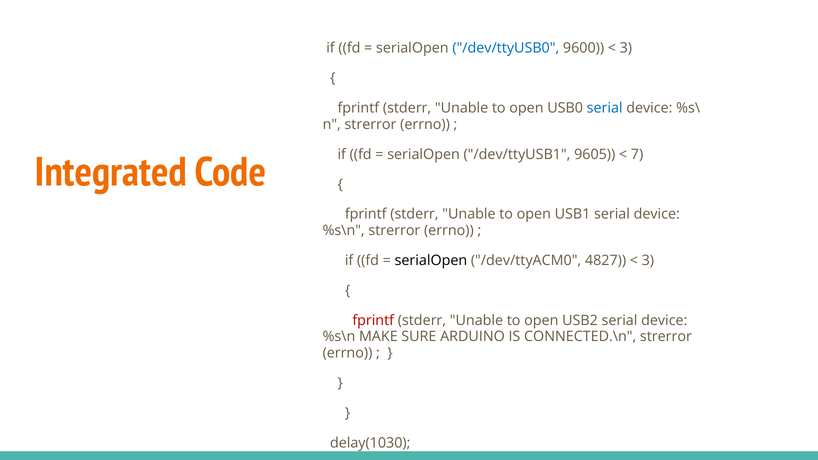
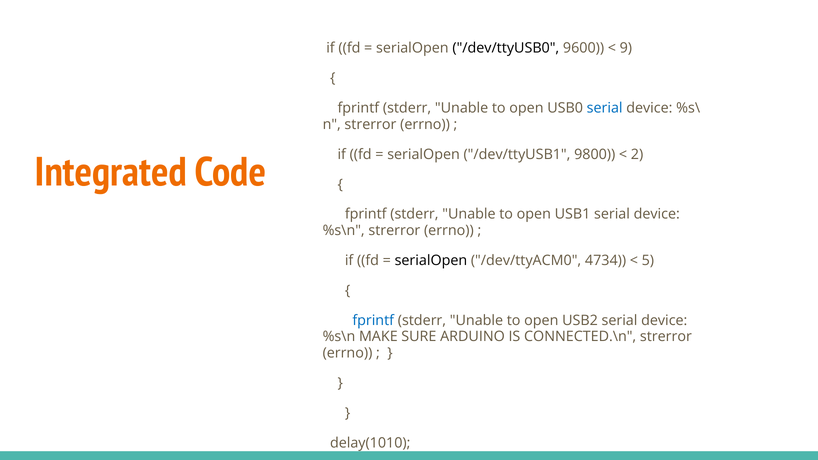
/dev/ttyUSB0 colour: blue -> black
3 at (626, 48): 3 -> 9
9605: 9605 -> 9800
7: 7 -> 2
4827: 4827 -> 4734
3 at (648, 261): 3 -> 5
fprintf at (373, 320) colour: red -> blue
delay(1030: delay(1030 -> delay(1010
